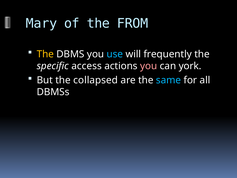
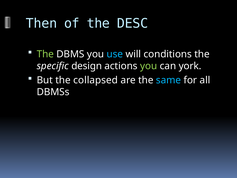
Mary: Mary -> Then
FROM: FROM -> DESC
The at (45, 54) colour: yellow -> light green
frequently: frequently -> conditions
access: access -> design
you at (149, 66) colour: pink -> light green
